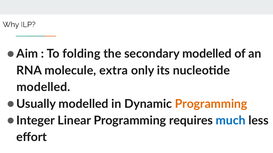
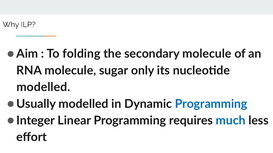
secondary modelled: modelled -> molecule
extra: extra -> sugar
Programming at (211, 104) colour: orange -> blue
